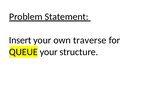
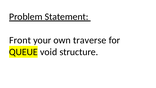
Insert: Insert -> Front
QUEUE your: your -> void
